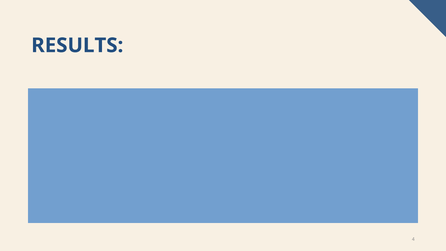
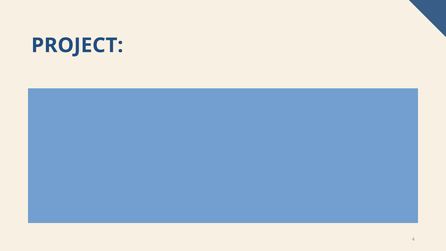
RESULTS: RESULTS -> PROJECT
